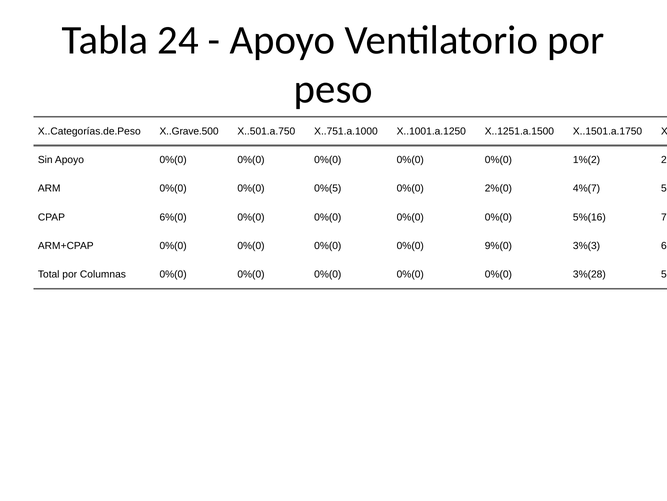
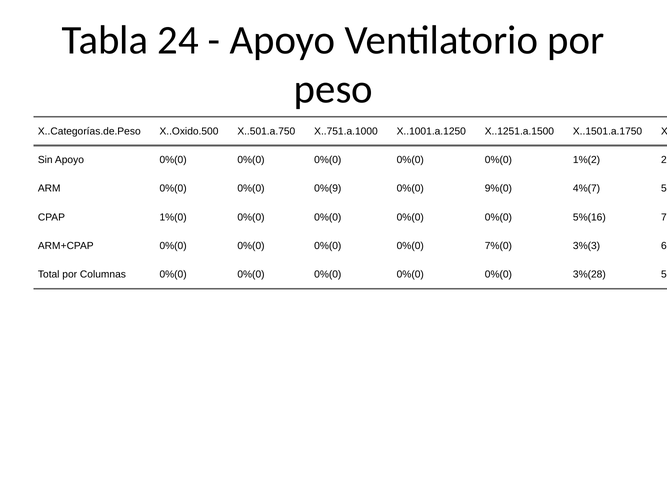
X..Grave.500: X..Grave.500 -> X..Oxido.500
0%(5: 0%(5 -> 0%(9
2%(0: 2%(0 -> 9%(0
6%(0: 6%(0 -> 1%(0
9%(0: 9%(0 -> 7%(0
